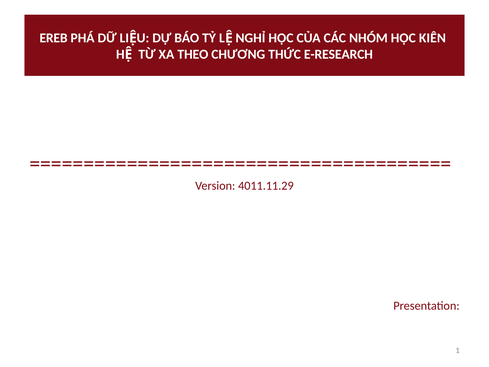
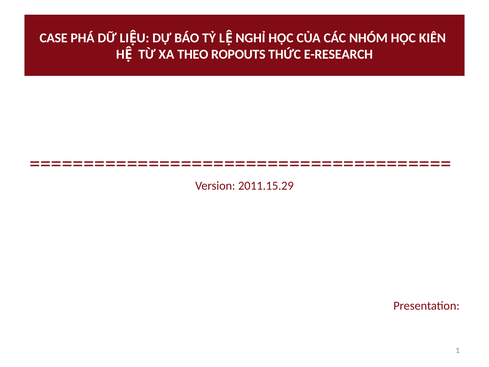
EREB: EREB -> CASE
CHƯƠNG: CHƯƠNG -> ROPOUTS
4011.11.29: 4011.11.29 -> 2011.15.29
